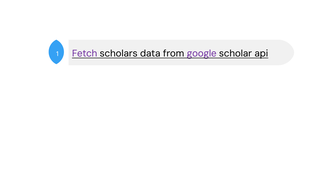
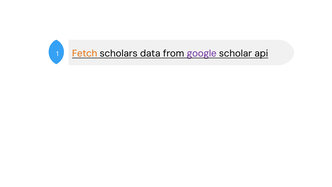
Fetch colour: purple -> orange
